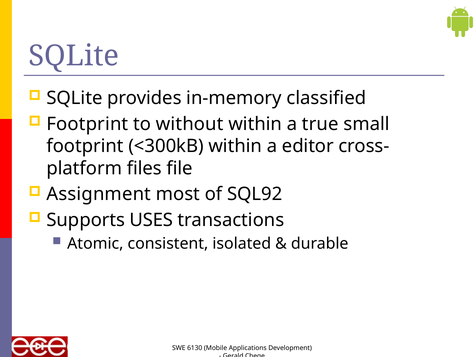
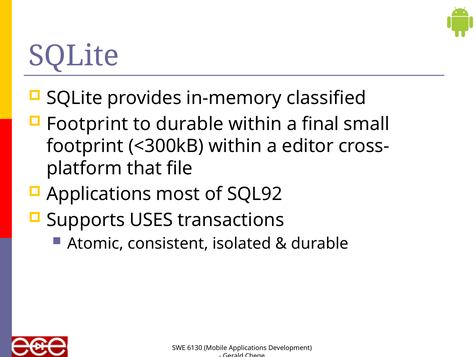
to without: without -> durable
true: true -> final
files: files -> that
Assignment at (99, 194): Assignment -> Applications
